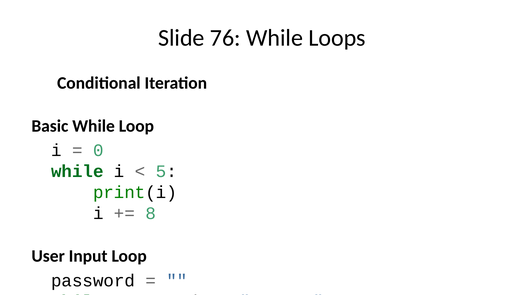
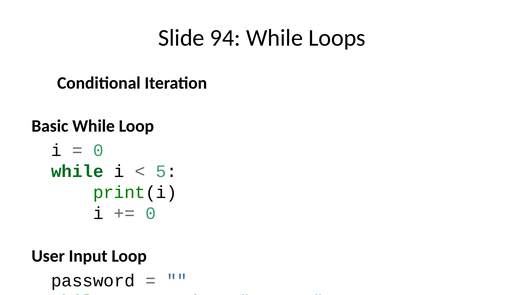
76: 76 -> 94
8 at (151, 213): 8 -> 0
